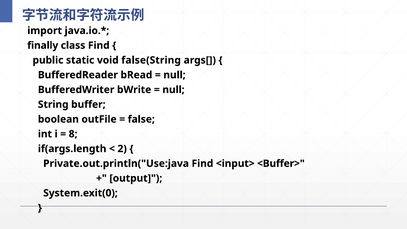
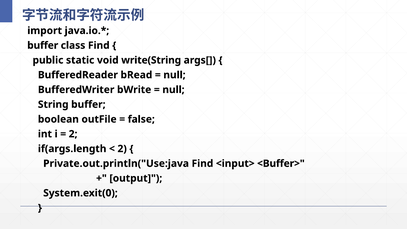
finally at (43, 45): finally -> buffer
false(String: false(String -> write(String
8 at (73, 134): 8 -> 2
